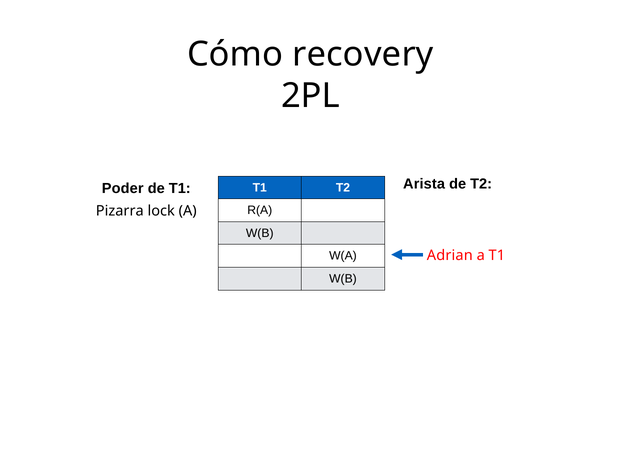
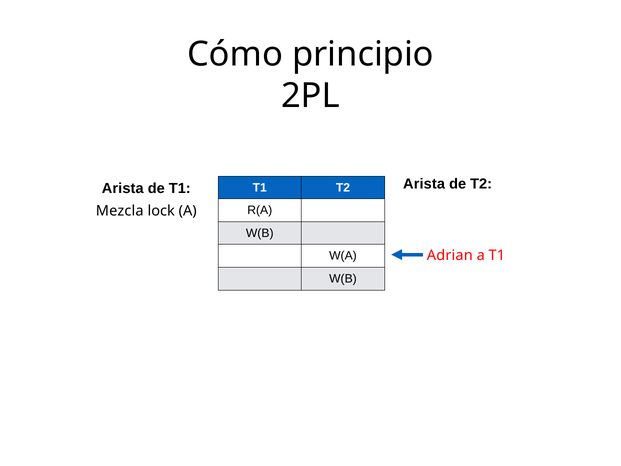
recovery: recovery -> principio
Poder at (123, 188): Poder -> Arista
Pizarra: Pizarra -> Mezcla
